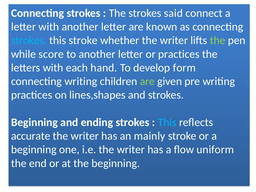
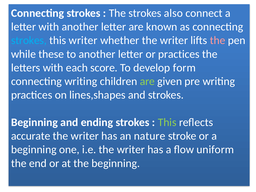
said: said -> also
this stroke: stroke -> writer
the at (218, 40) colour: light green -> pink
score: score -> these
hand: hand -> score
This at (167, 122) colour: light blue -> light green
mainly: mainly -> nature
